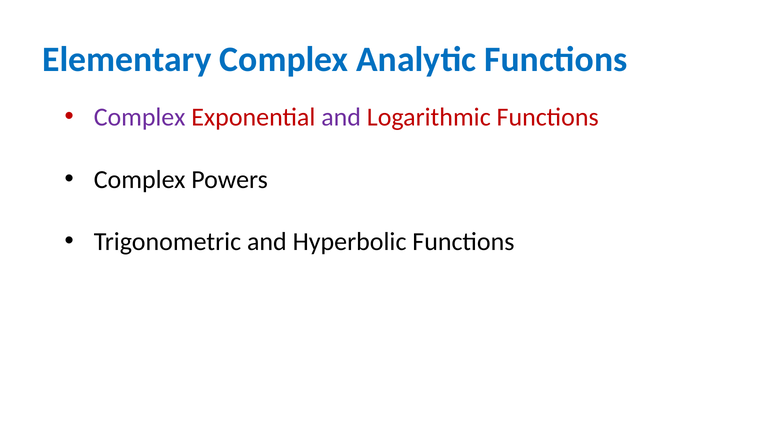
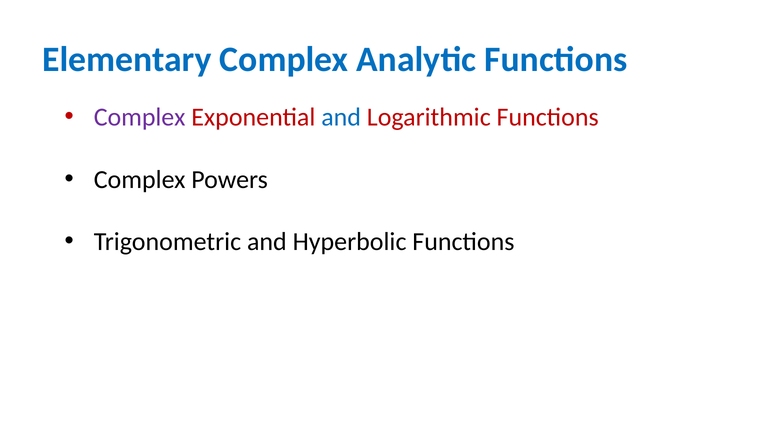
and at (341, 117) colour: purple -> blue
